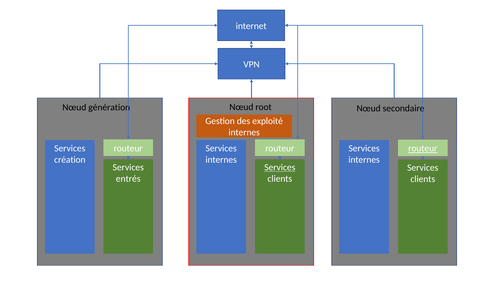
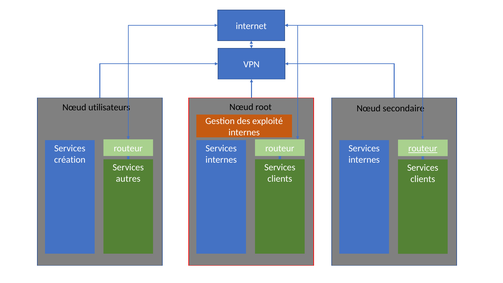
génération: génération -> utilisateurs
Services at (280, 167) underline: present -> none
entrés: entrés -> autres
